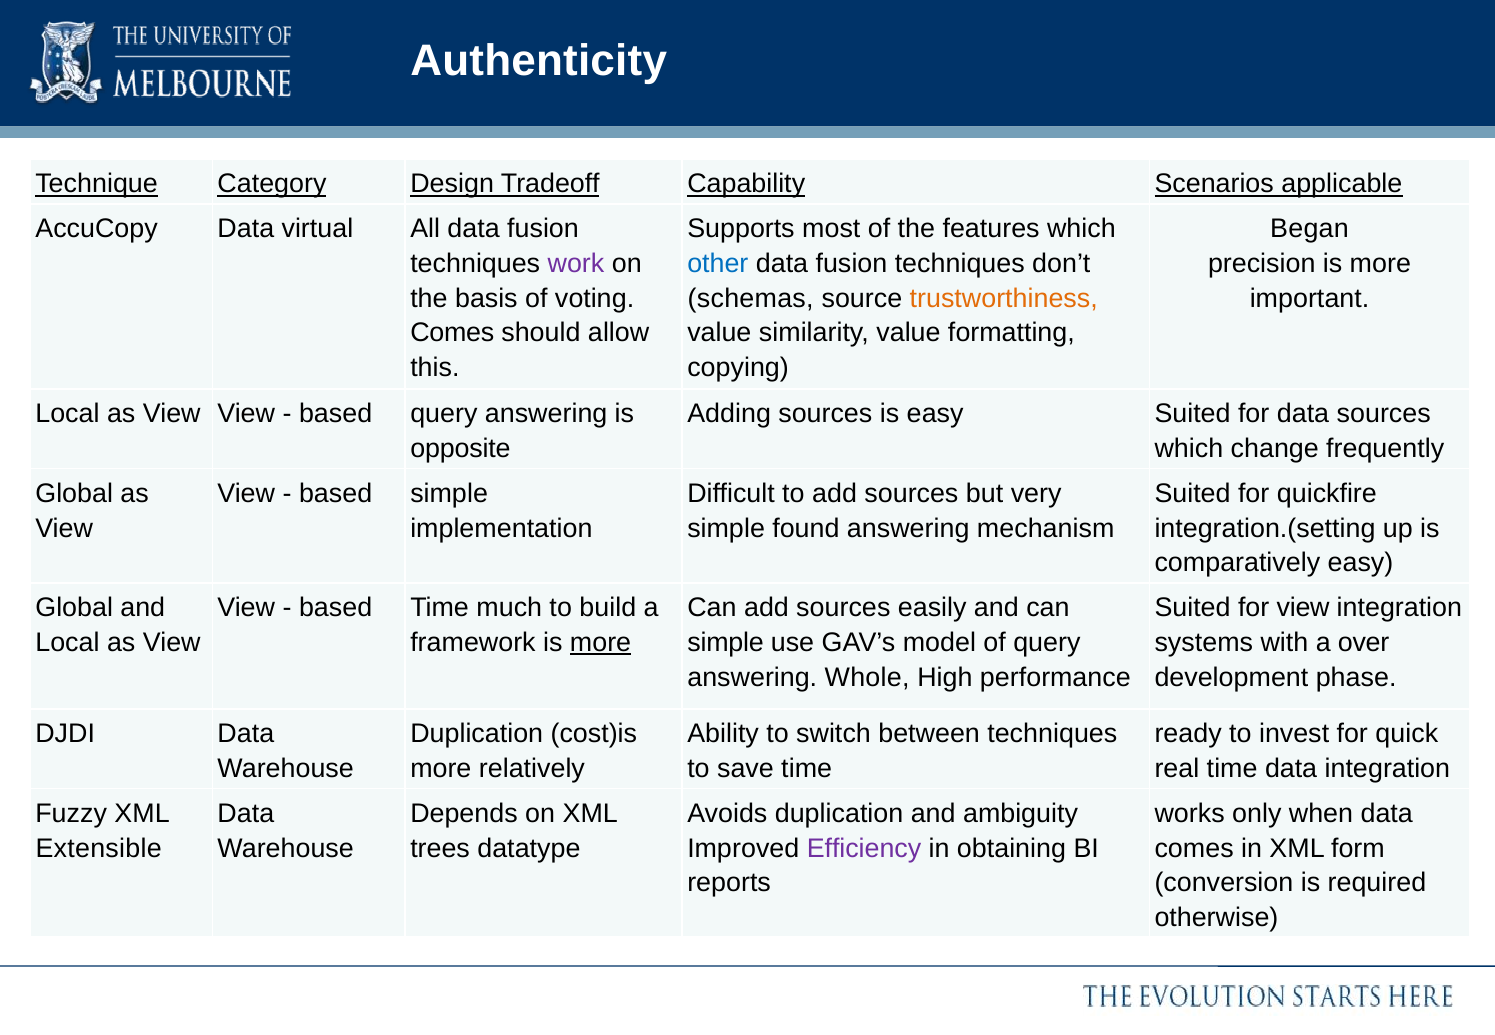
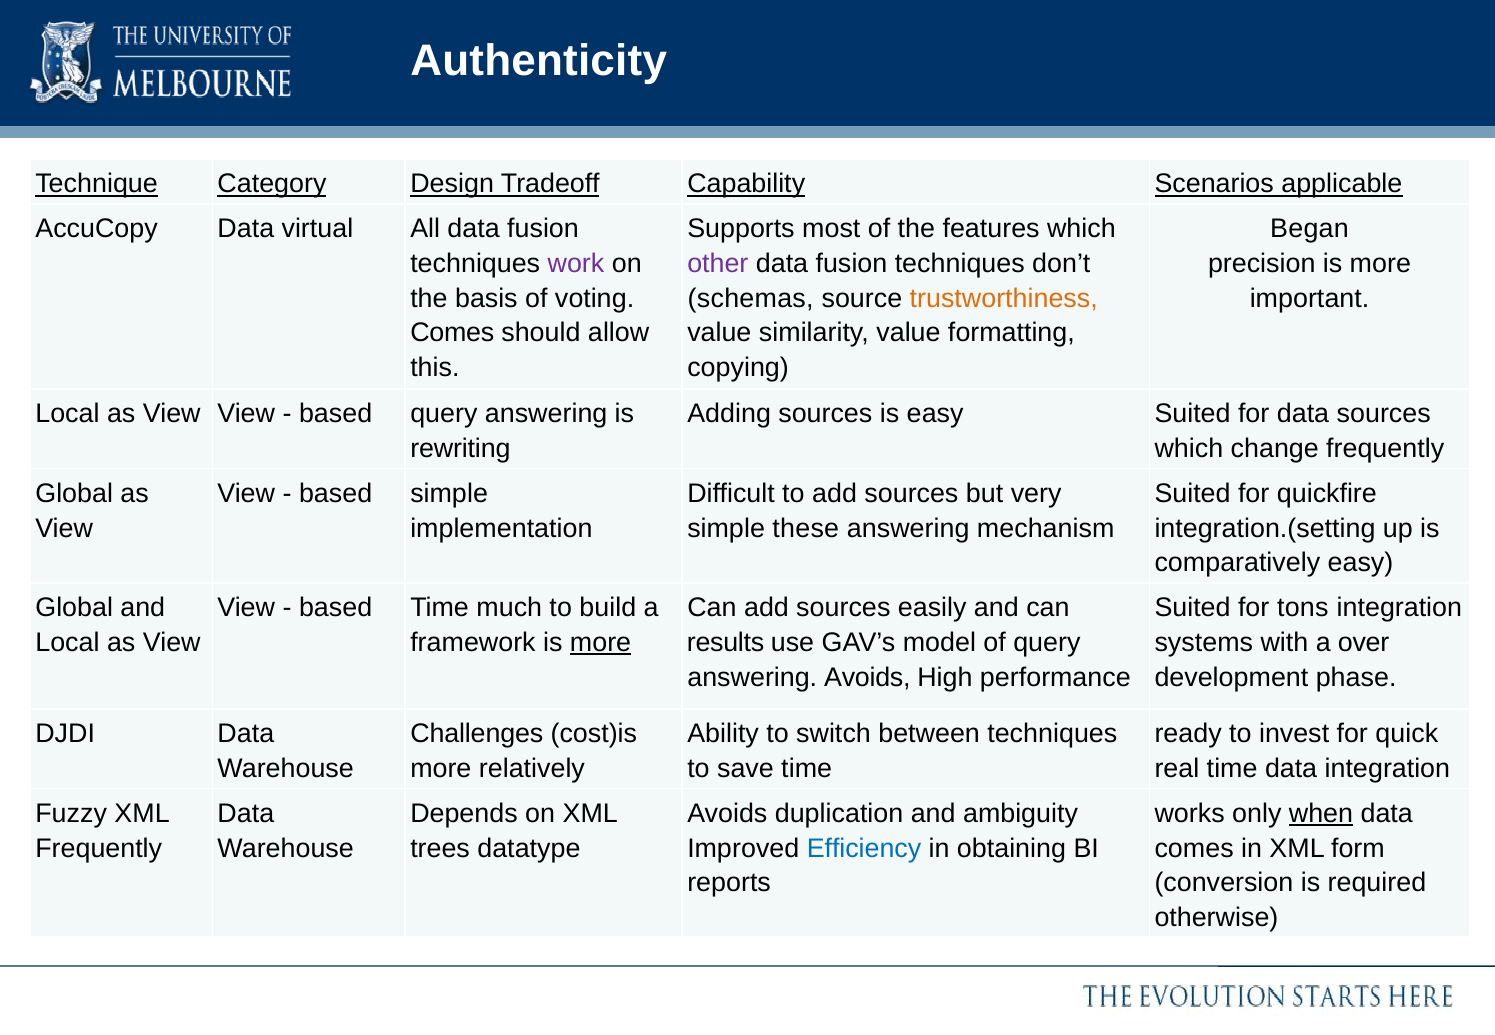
other colour: blue -> purple
opposite: opposite -> rewriting
found: found -> these
for view: view -> tons
simple at (726, 643): simple -> results
answering Whole: Whole -> Avoids
Duplication at (477, 734): Duplication -> Challenges
when underline: none -> present
Extensible at (99, 848): Extensible -> Frequently
Efficiency colour: purple -> blue
